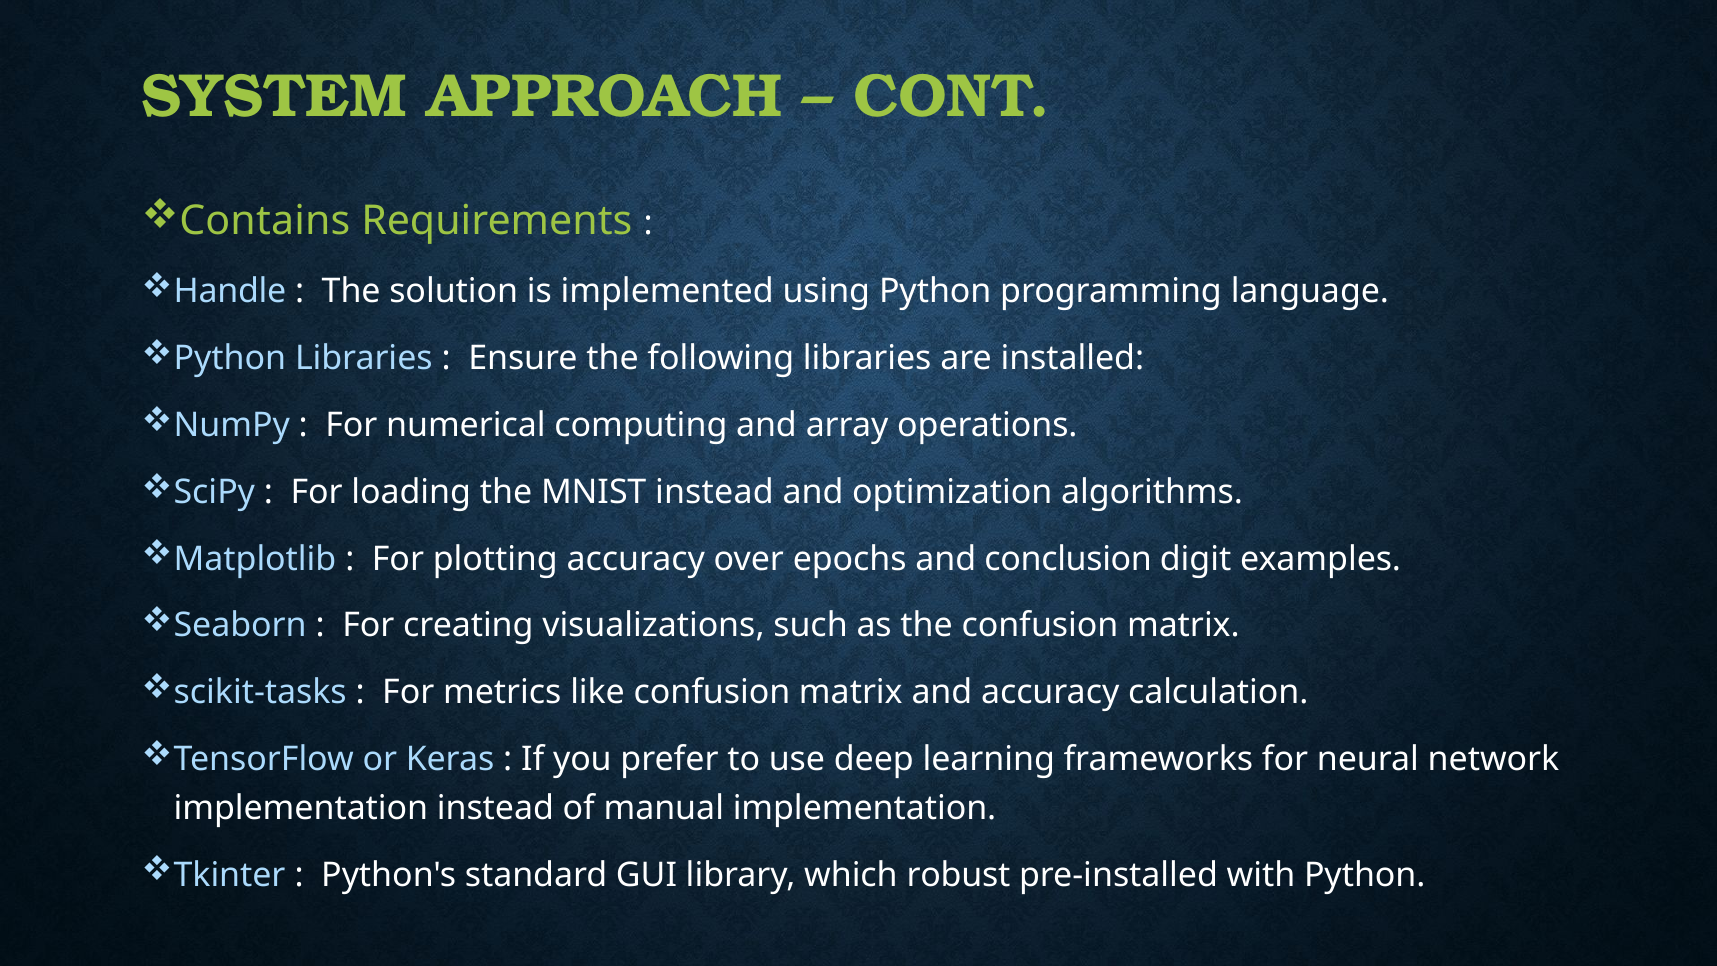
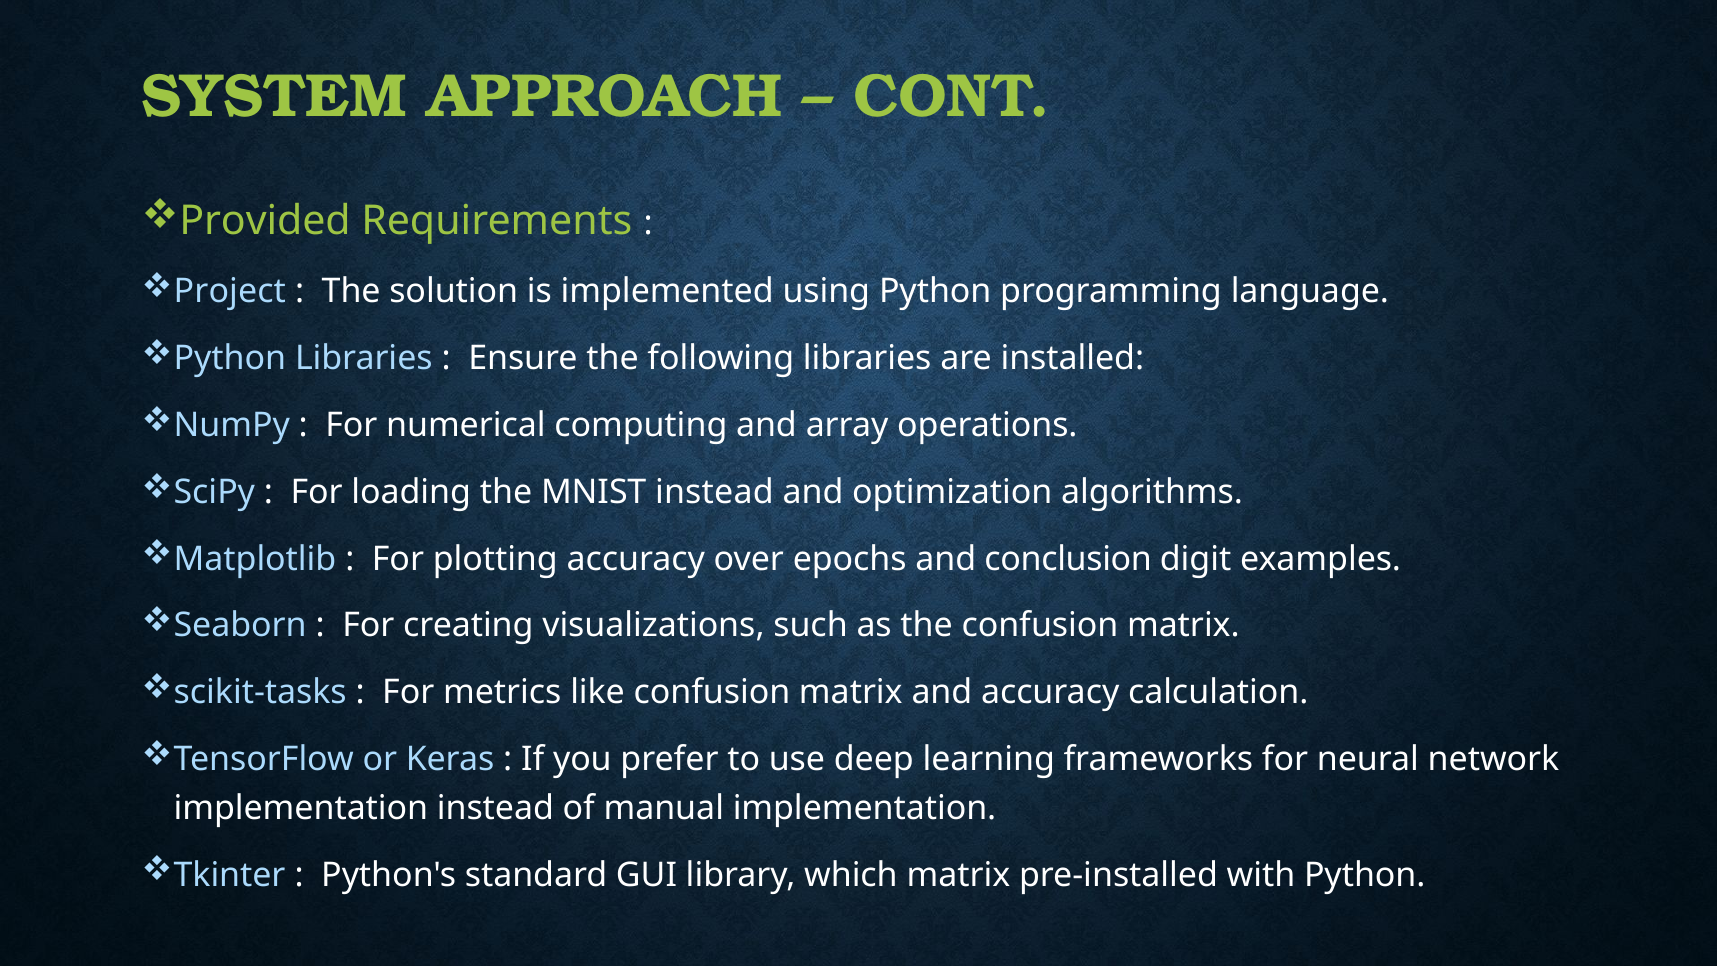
Contains: Contains -> Provided
Handle: Handle -> Project
which robust: robust -> matrix
